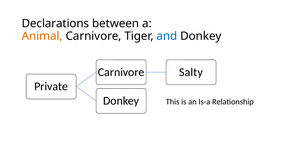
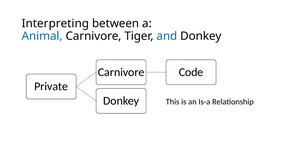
Declarations: Declarations -> Interpreting
Animal colour: orange -> blue
Salty: Salty -> Code
